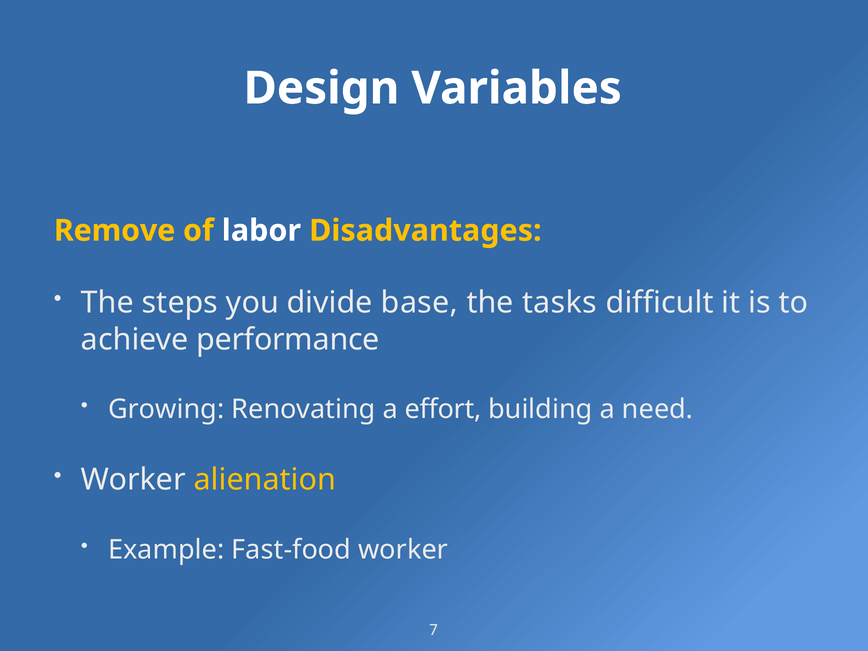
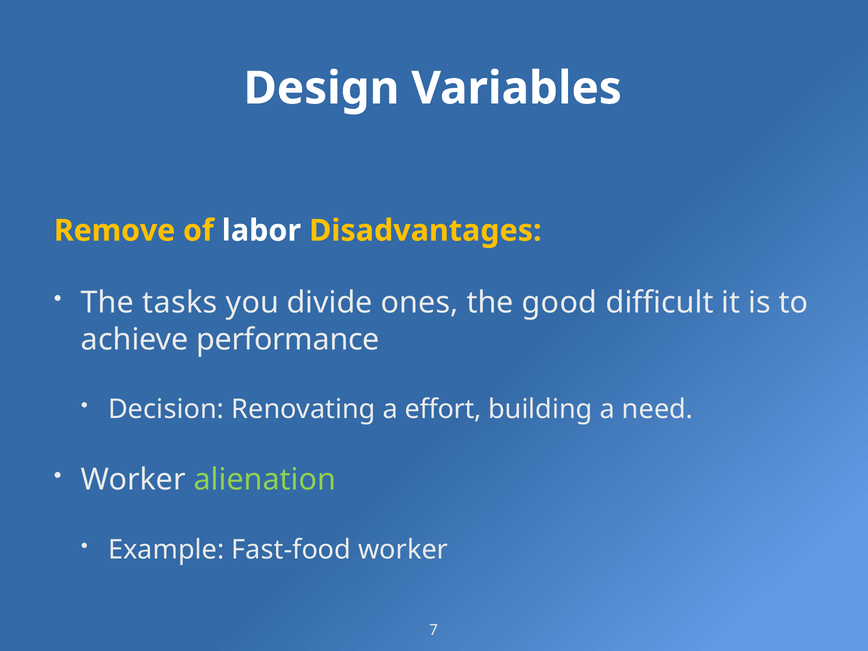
steps: steps -> tasks
base: base -> ones
tasks: tasks -> good
Growing: Growing -> Decision
alienation colour: yellow -> light green
